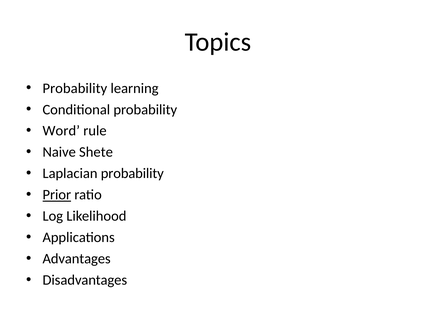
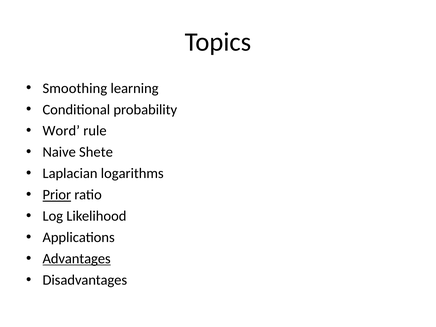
Probability at (75, 88): Probability -> Smoothing
Laplacian probability: probability -> logarithms
Advantages underline: none -> present
